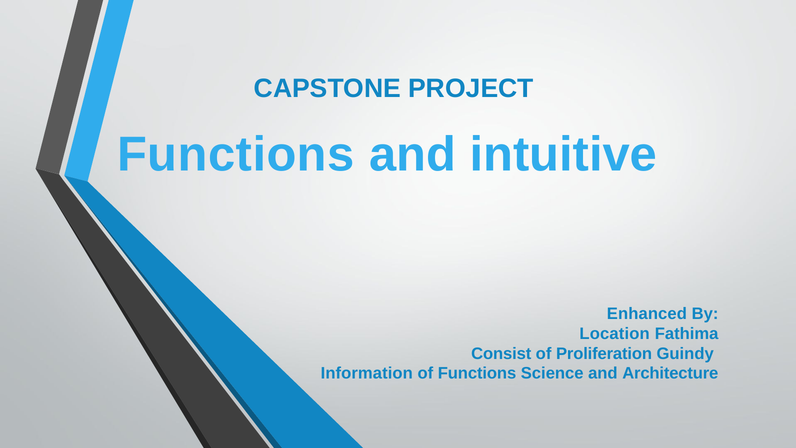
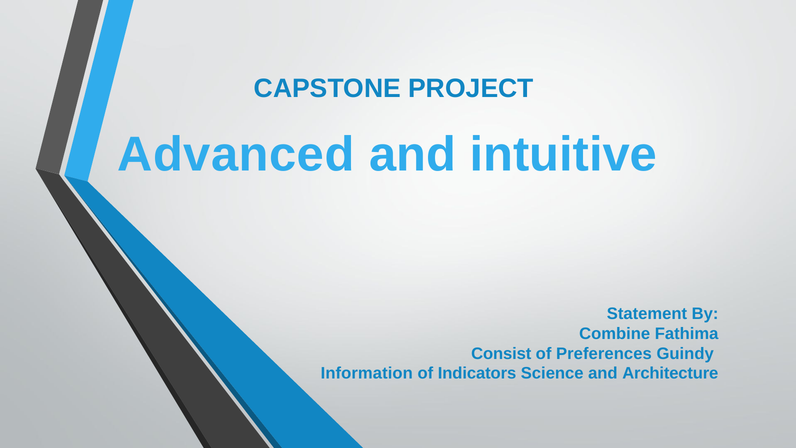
Functions at (236, 155): Functions -> Advanced
Enhanced: Enhanced -> Statement
Location: Location -> Combine
Proliferation: Proliferation -> Preferences
of Functions: Functions -> Indicators
